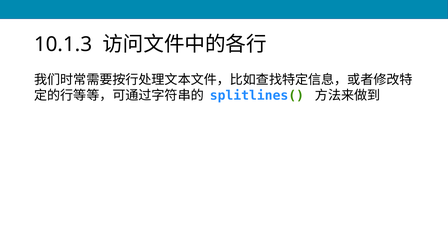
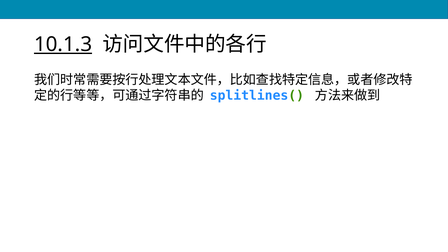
10.1.3 underline: none -> present
